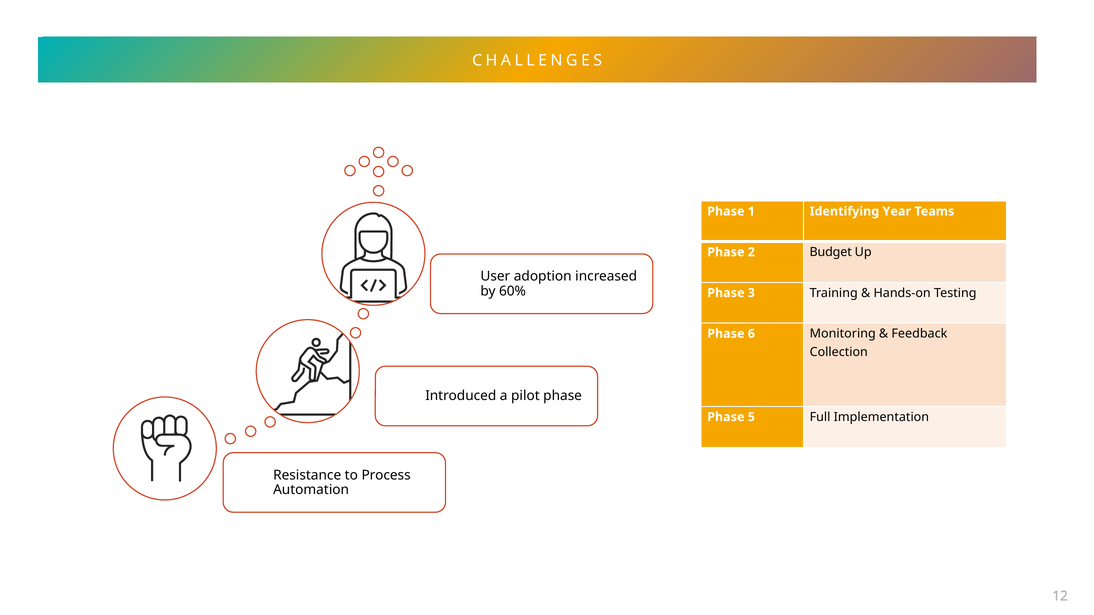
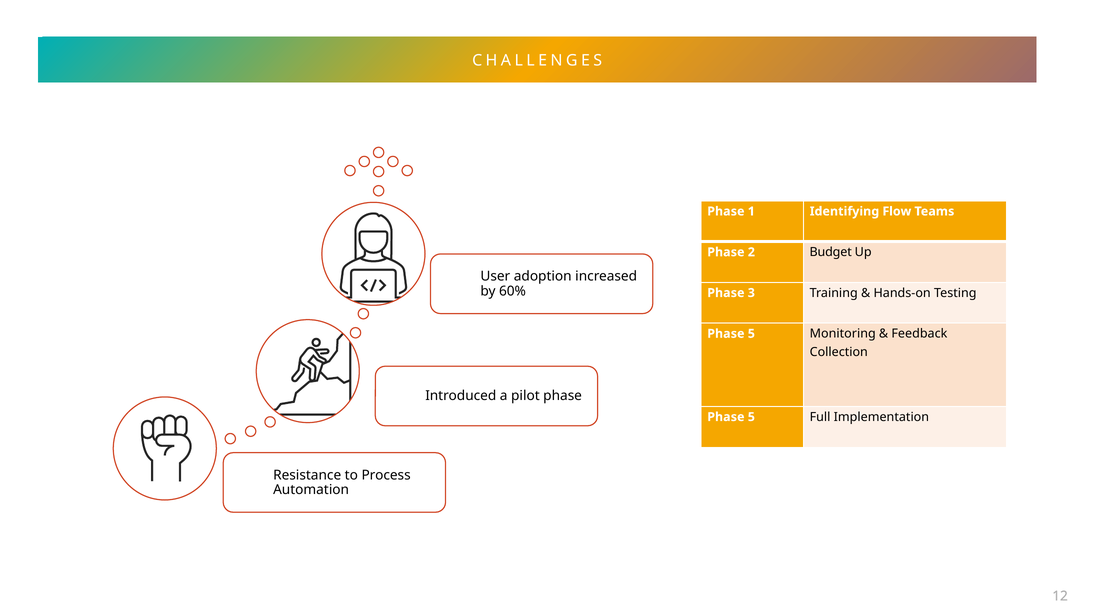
Year: Year -> Flow
6 at (751, 334): 6 -> 5
